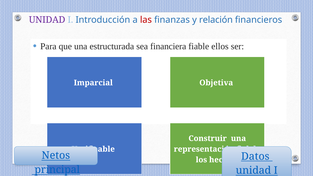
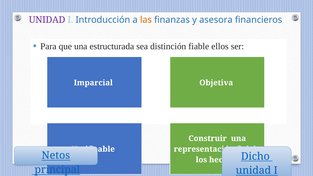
las colour: red -> orange
relación: relación -> asesora
financiera: financiera -> distinción
Datos: Datos -> Dicho
